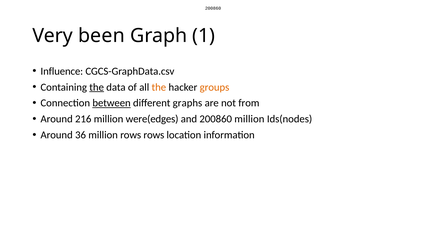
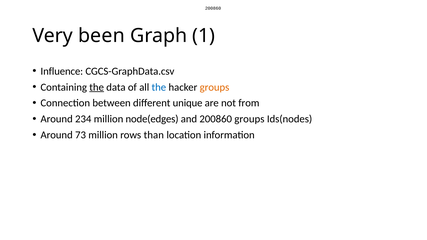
the at (159, 87) colour: orange -> blue
between underline: present -> none
graphs: graphs -> unique
216: 216 -> 234
were(edges: were(edges -> node(edges
200860 million: million -> groups
36: 36 -> 73
rows rows: rows -> than
